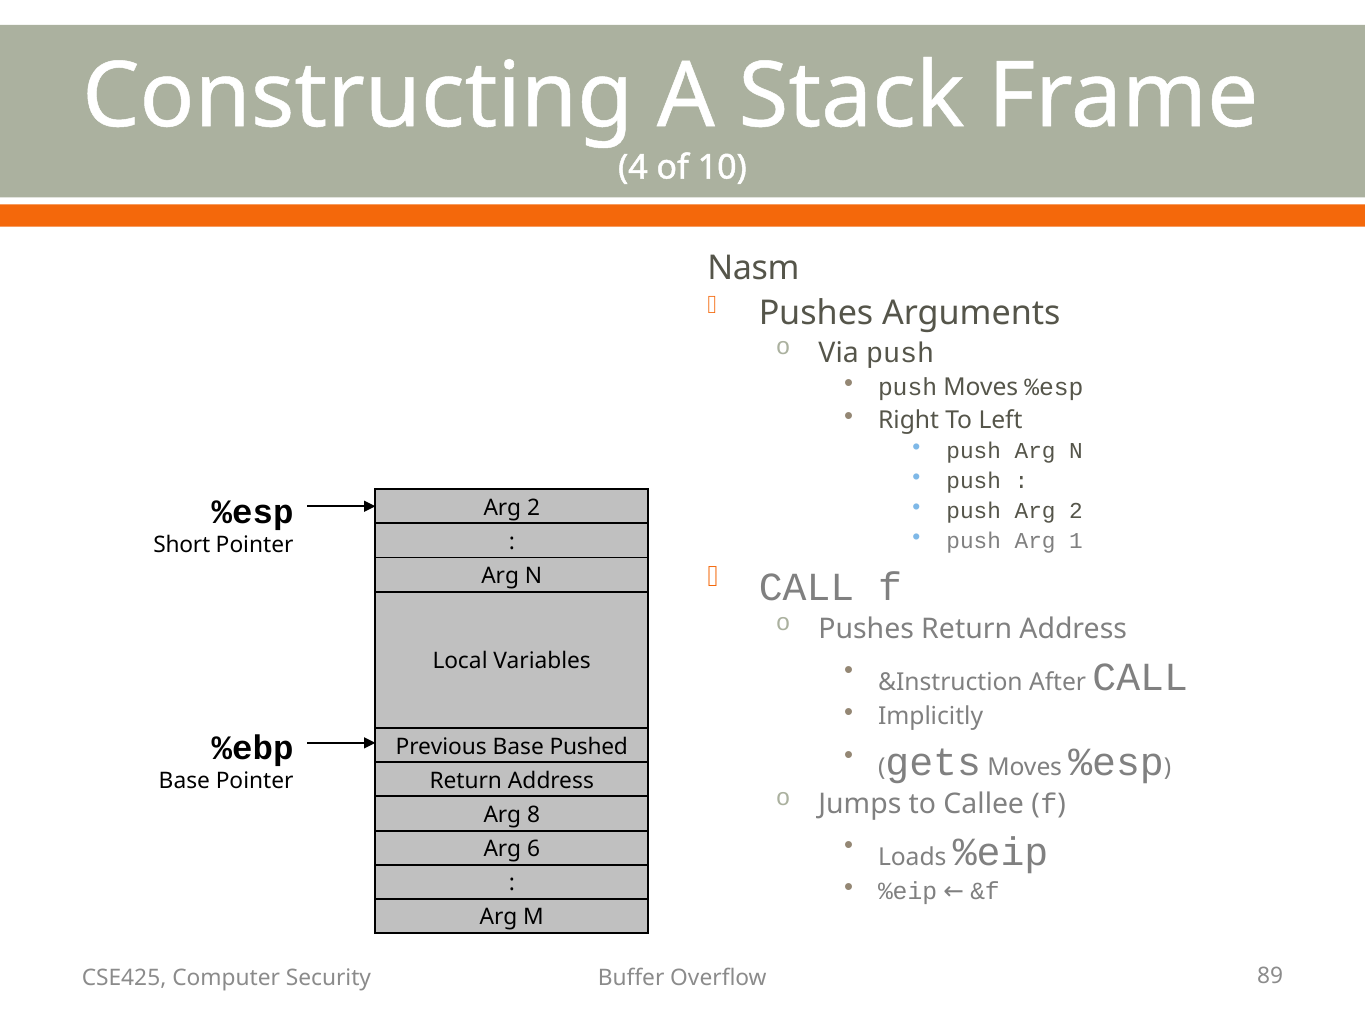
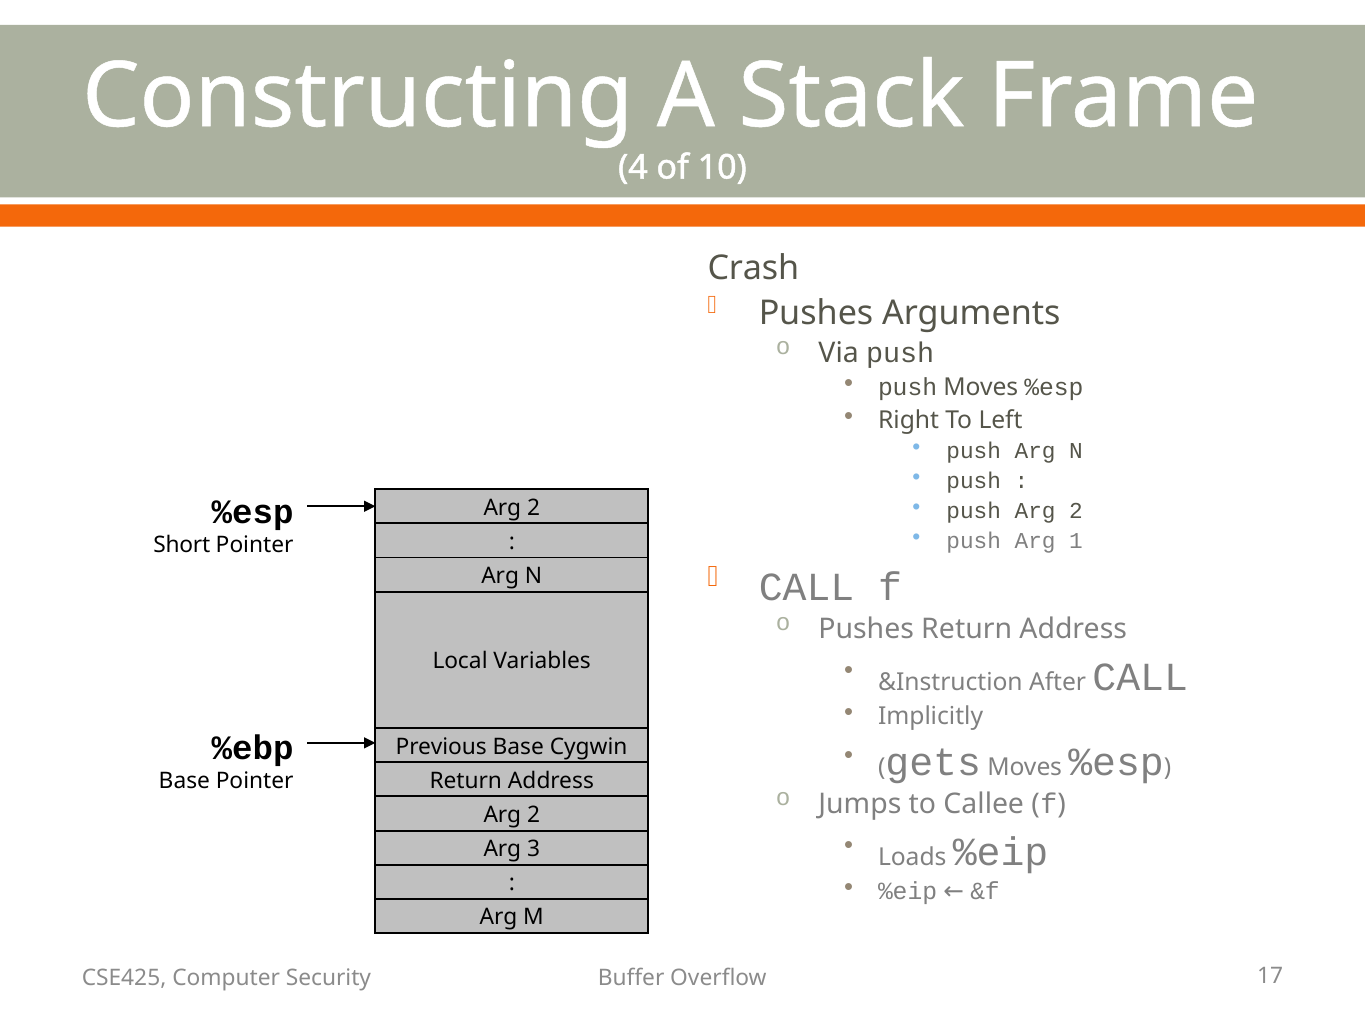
Nasm: Nasm -> Crash
Pushed: Pushed -> Cygwin
8 at (534, 815): 8 -> 2
6: 6 -> 3
89: 89 -> 17
